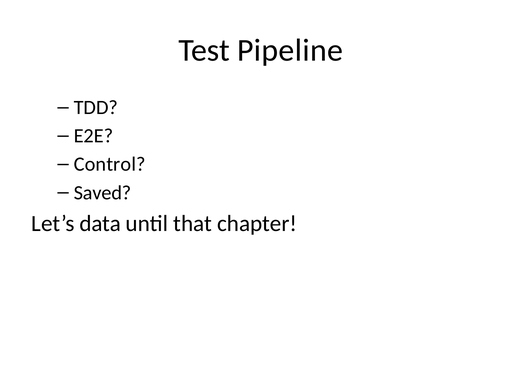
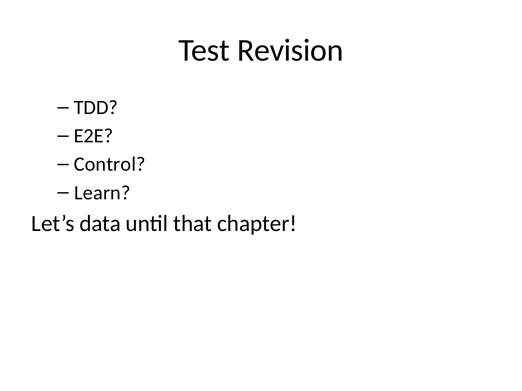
Pipeline: Pipeline -> Revision
Saved: Saved -> Learn
